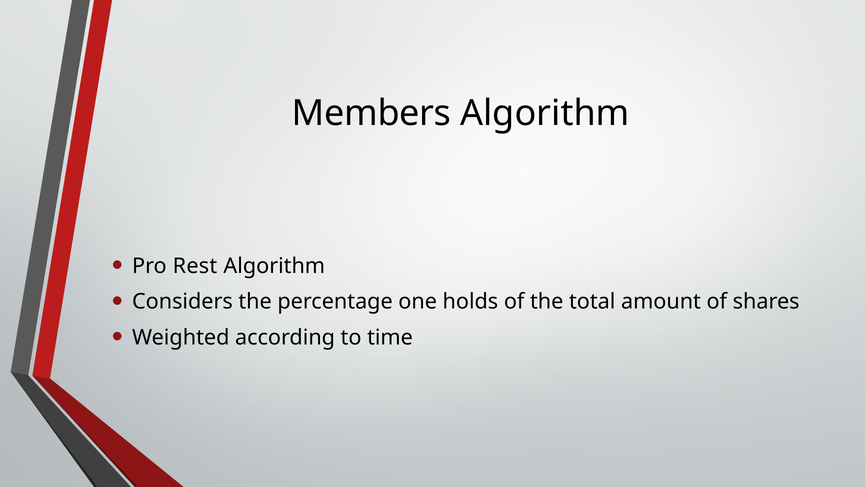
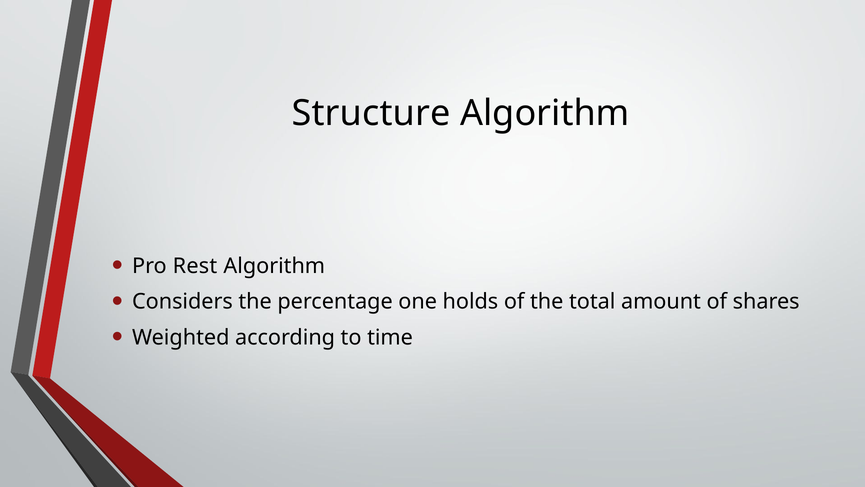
Members: Members -> Structure
